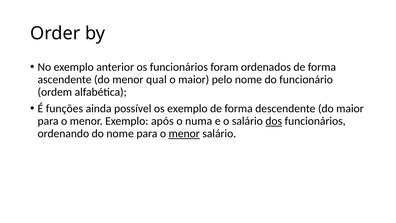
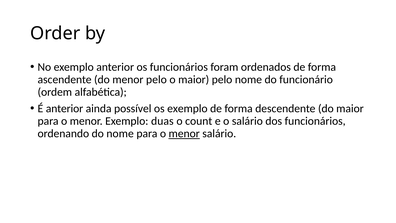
menor qual: qual -> pelo
É funções: funções -> anterior
após: após -> duas
numa: numa -> count
dos underline: present -> none
